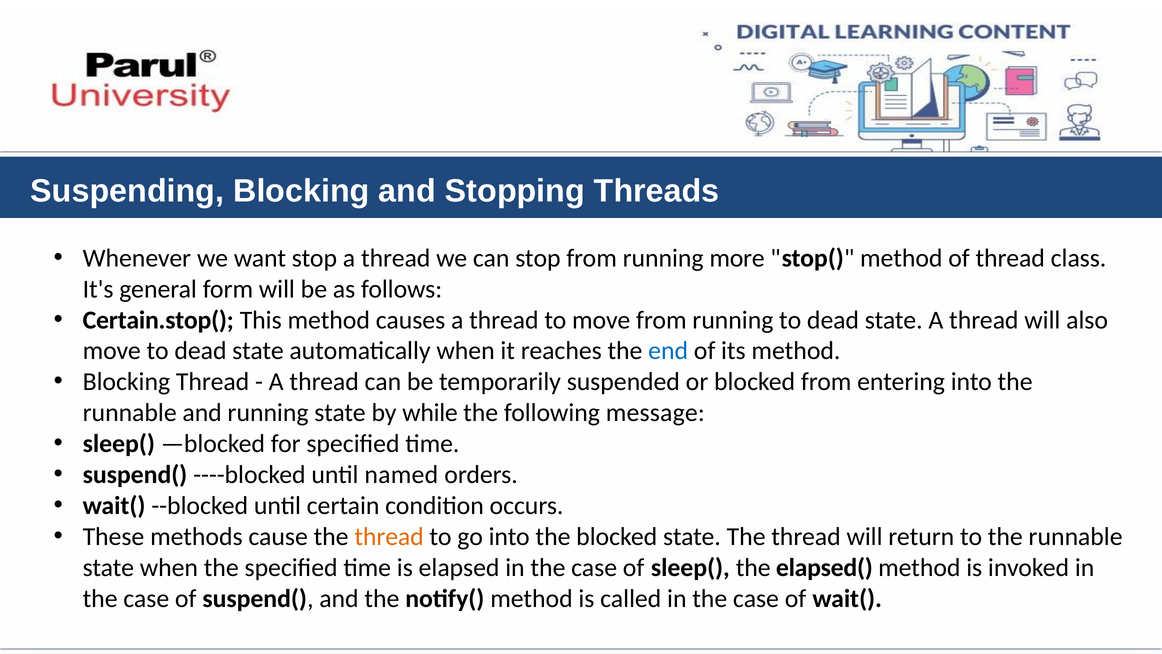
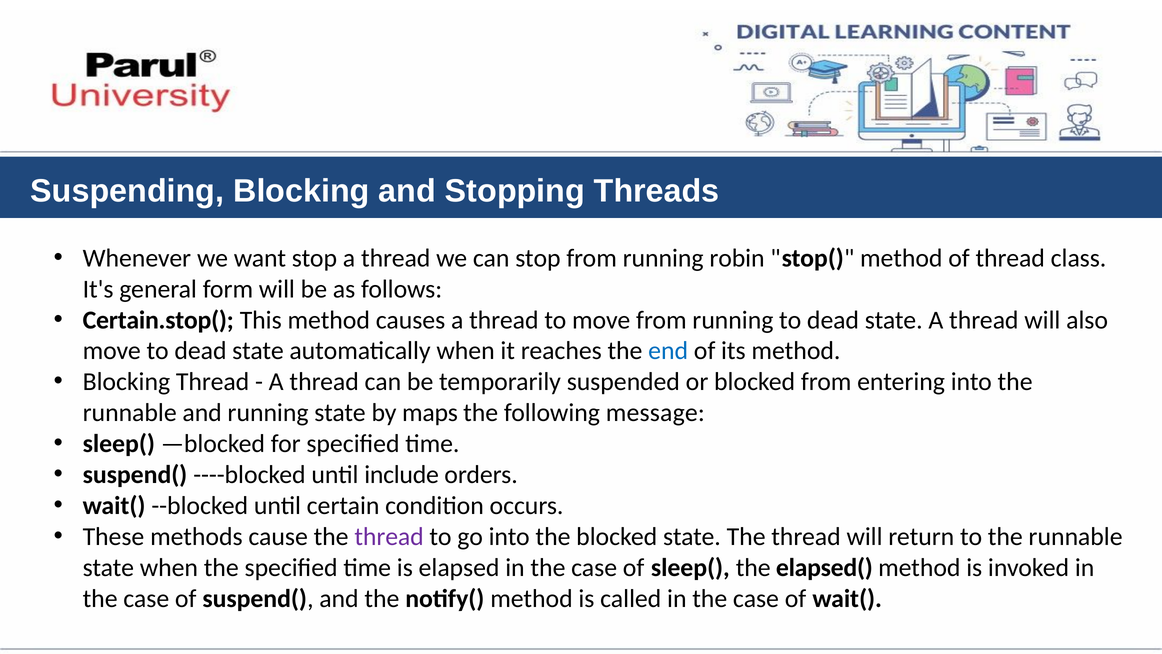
more: more -> robin
while: while -> maps
named: named -> include
thread at (389, 537) colour: orange -> purple
